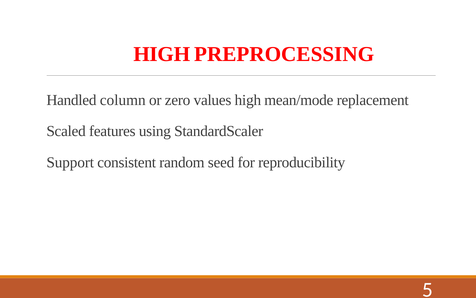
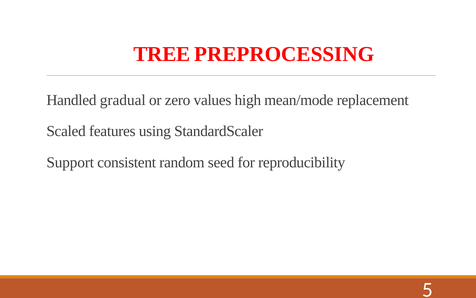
HIGH at (162, 54): HIGH -> TREE
column: column -> gradual
